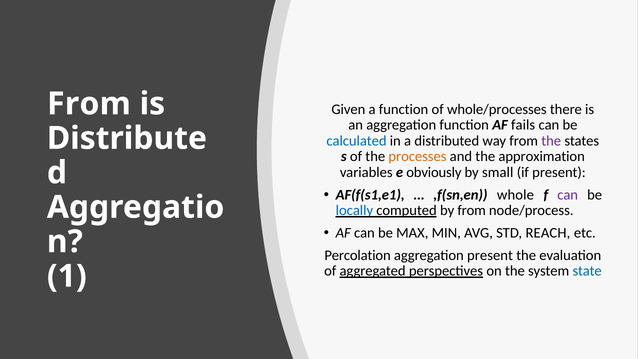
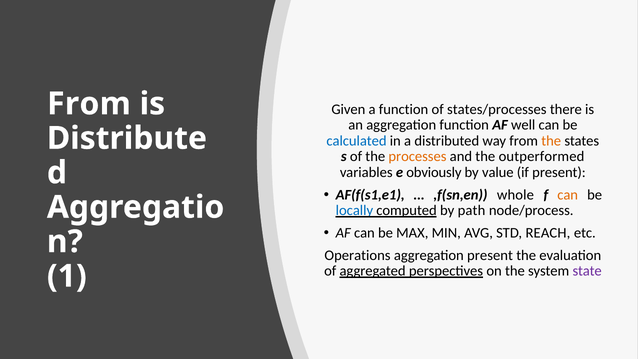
whole/processes: whole/processes -> states/processes
fails: fails -> well
the at (551, 141) colour: purple -> orange
approximation: approximation -> outperformed
small: small -> value
can at (568, 195) colour: purple -> orange
by from: from -> path
Percolation: Percolation -> Operations
state colour: blue -> purple
